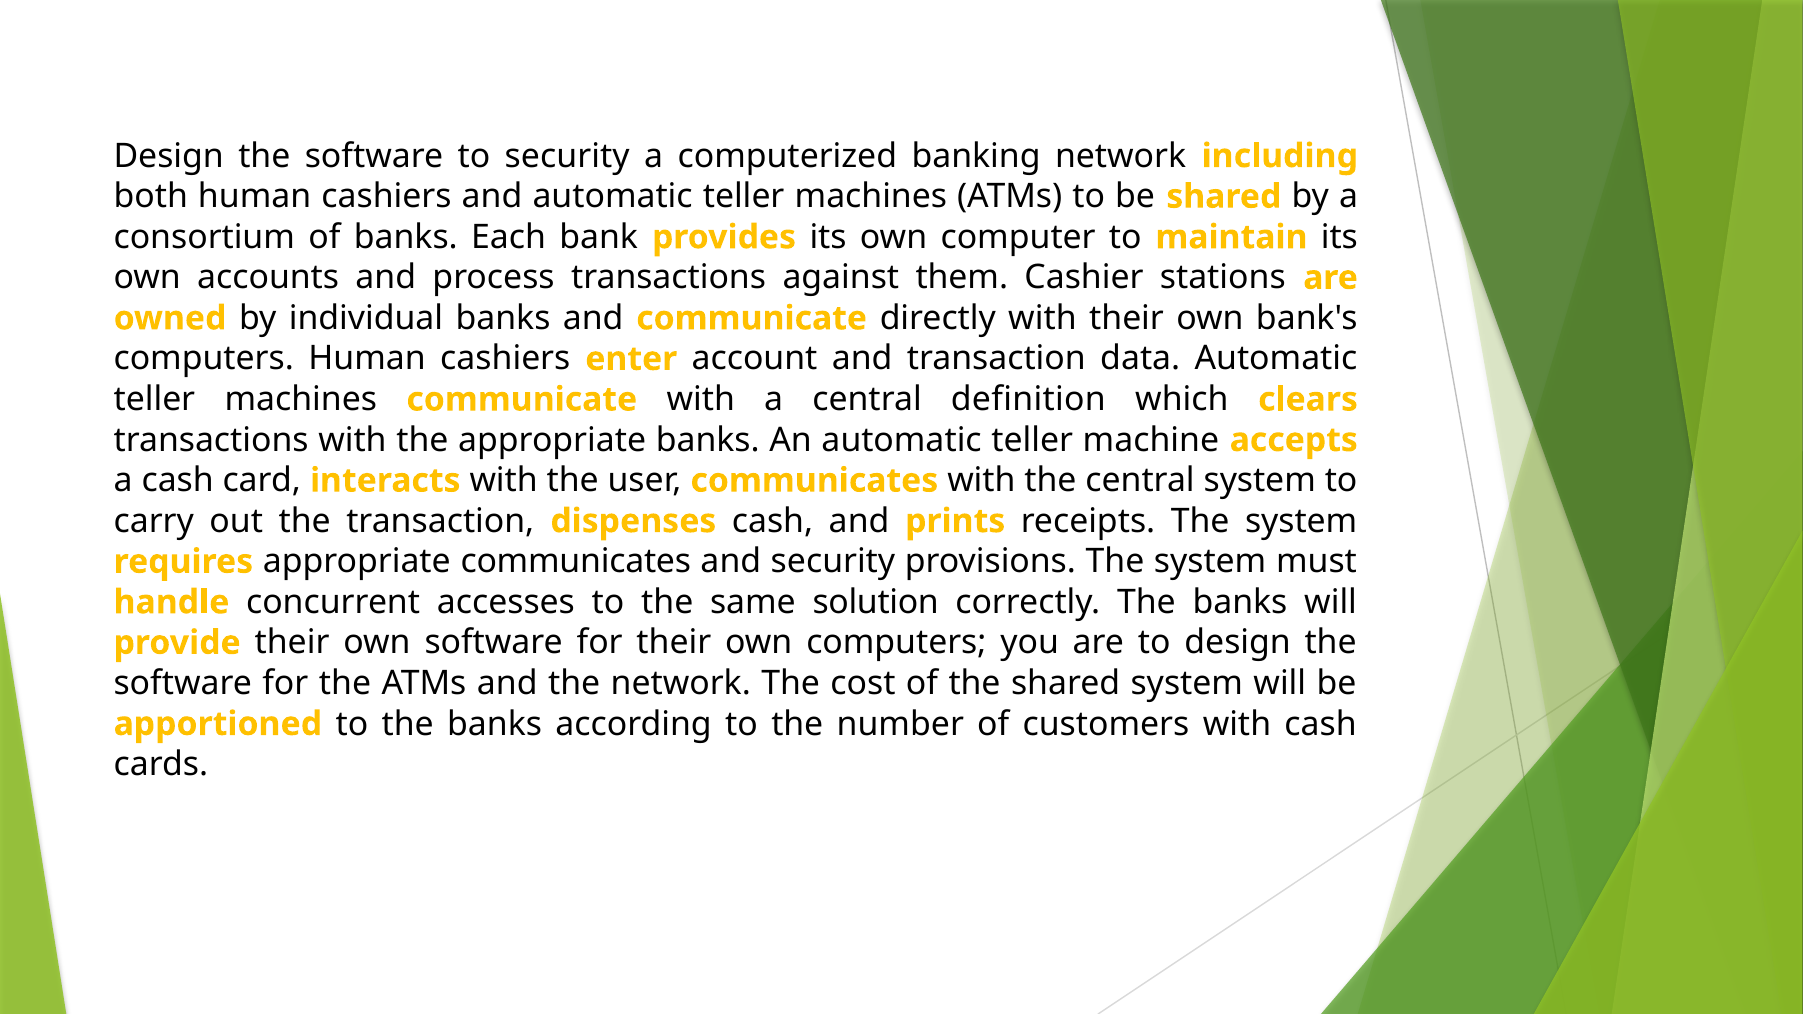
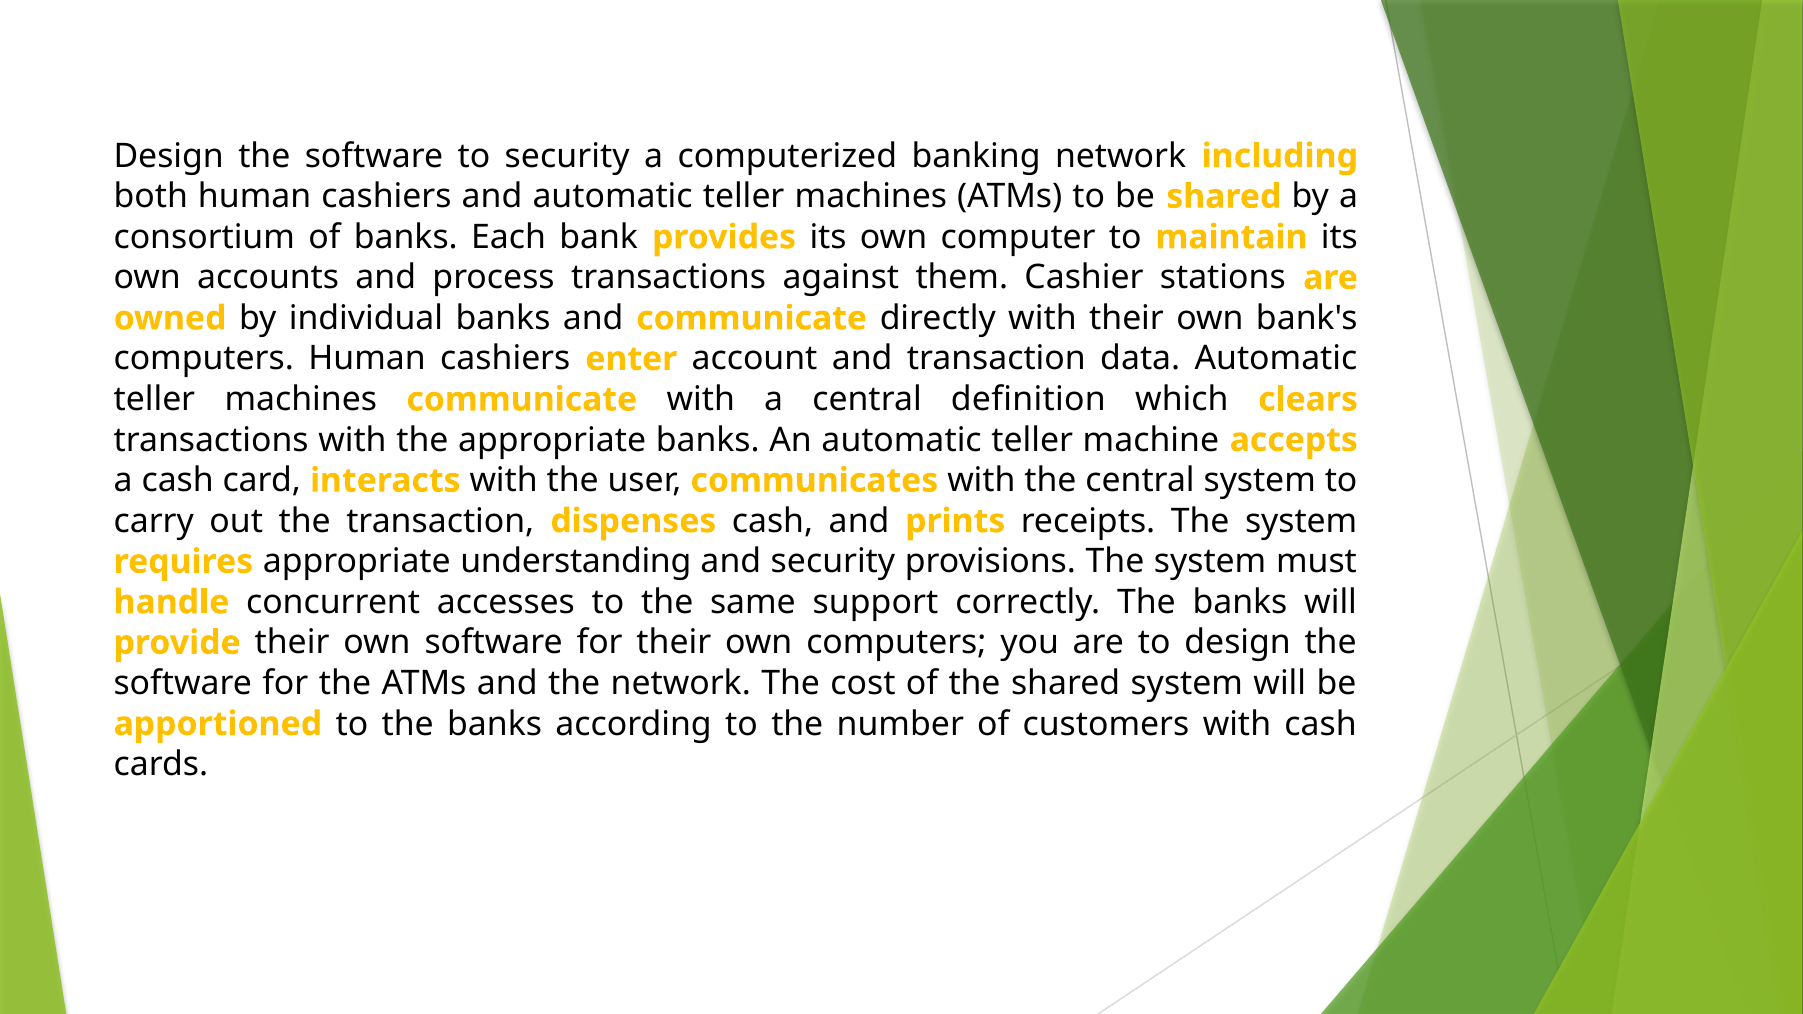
appropriate communicates: communicates -> understanding
solution: solution -> support
